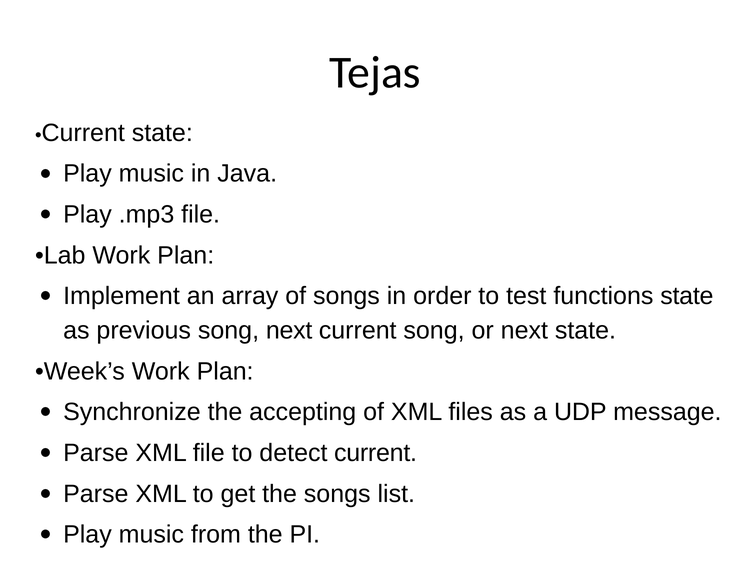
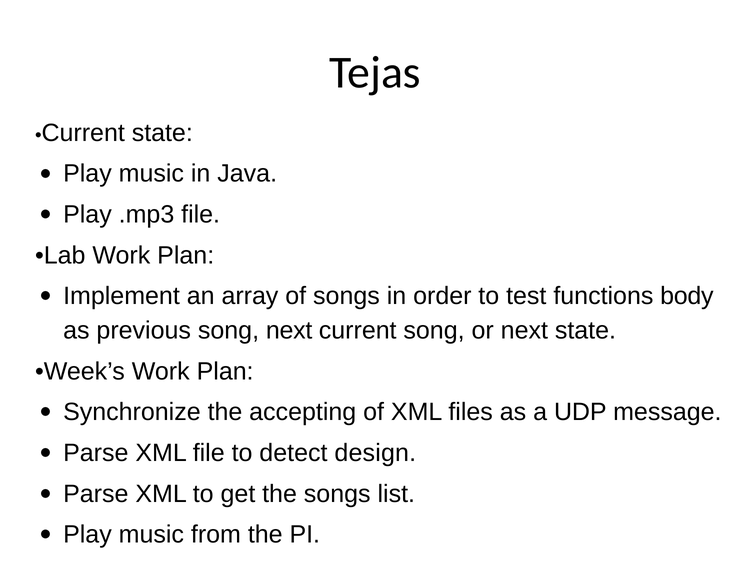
functions state: state -> body
detect current: current -> design
